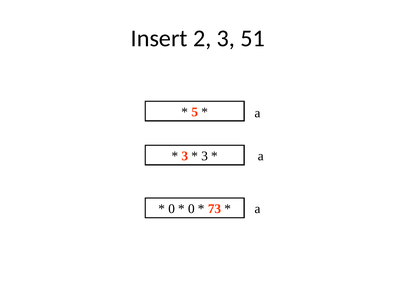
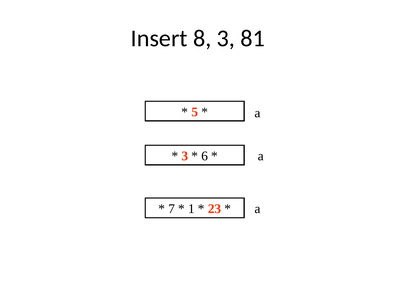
2: 2 -> 8
51: 51 -> 81
3 at (205, 156): 3 -> 6
0 at (172, 209): 0 -> 7
0 at (191, 209): 0 -> 1
73: 73 -> 23
